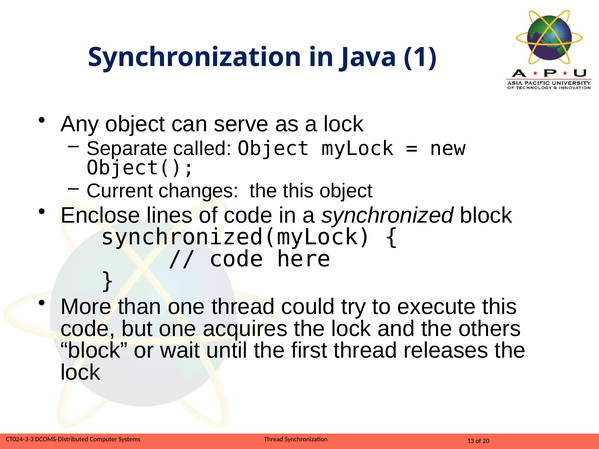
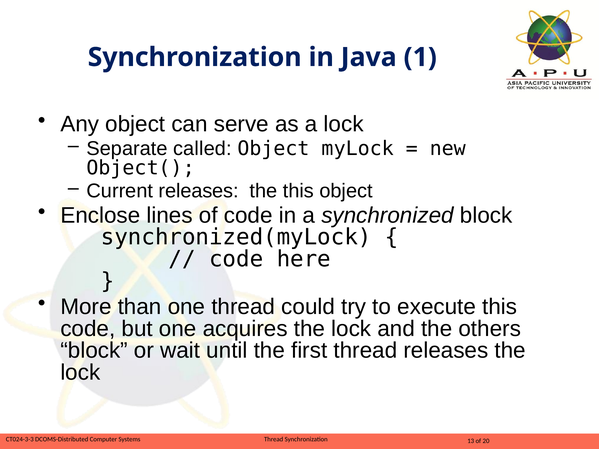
Current changes: changes -> releases
